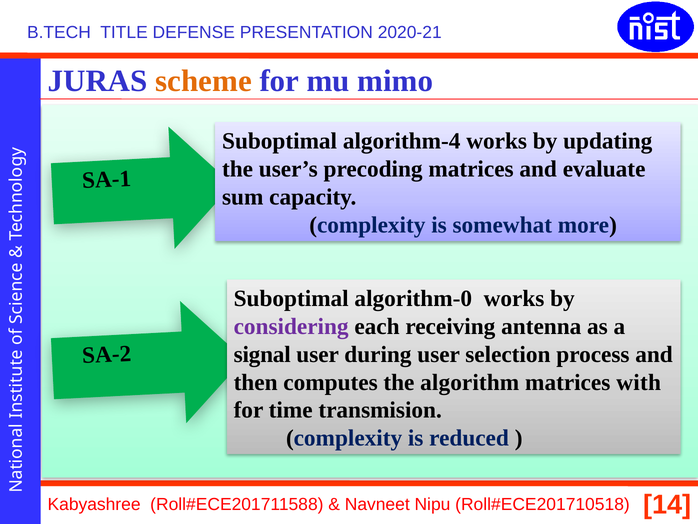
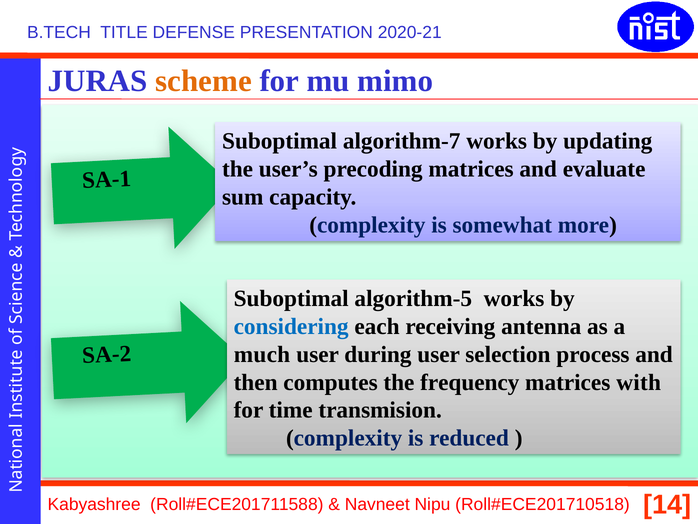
algorithm-4: algorithm-4 -> algorithm-7
algorithm-0: algorithm-0 -> algorithm-5
considering colour: purple -> blue
signal: signal -> much
algorithm: algorithm -> frequency
